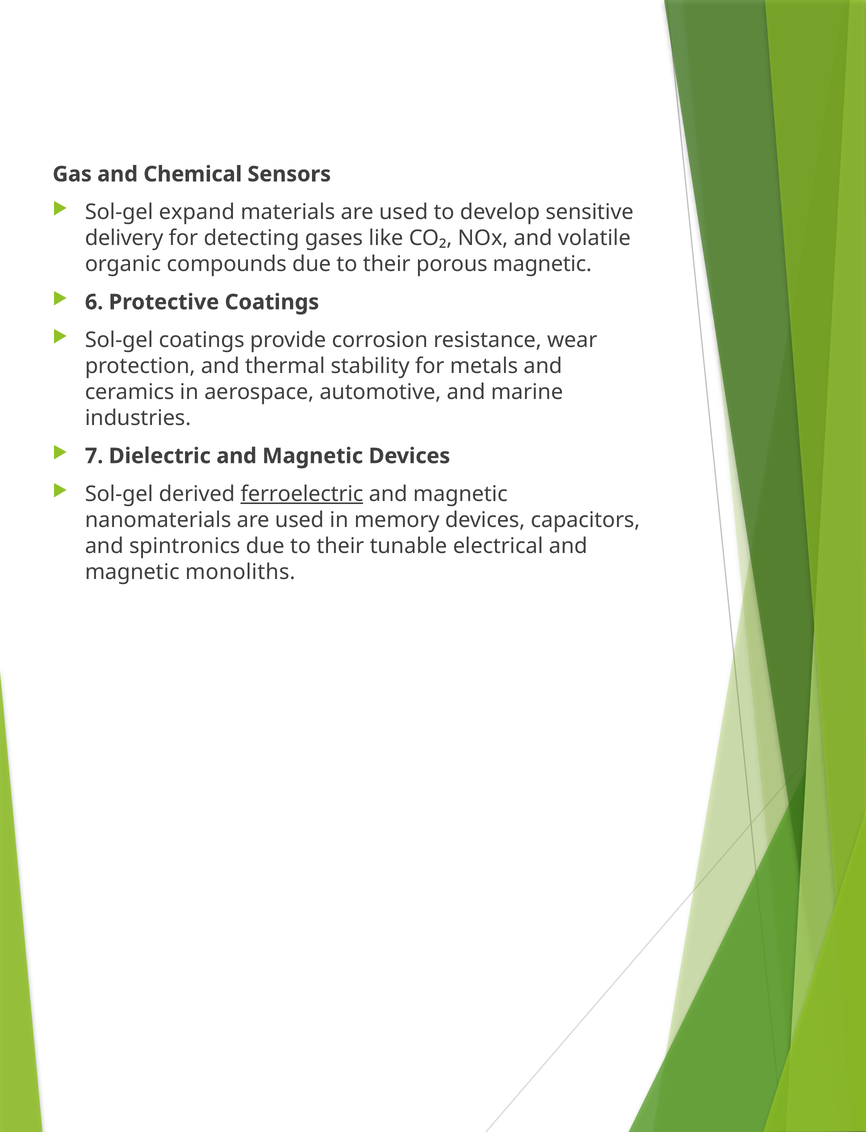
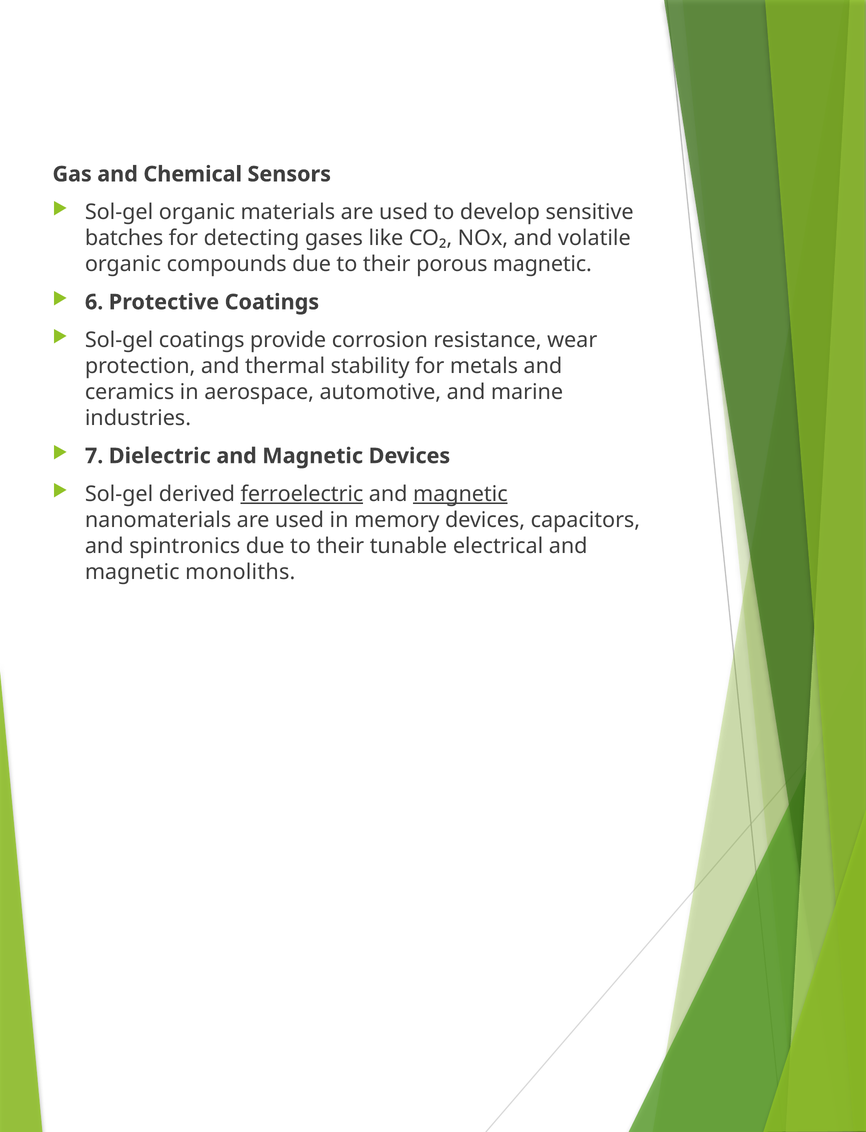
Sol-gel expand: expand -> organic
delivery: delivery -> batches
magnetic at (460, 494) underline: none -> present
